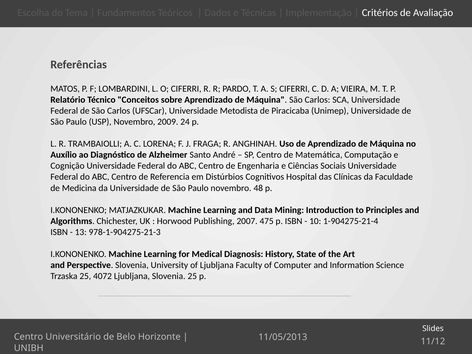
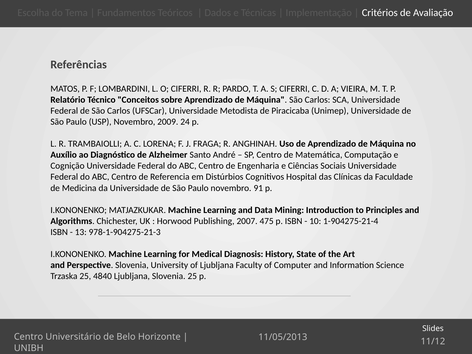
48: 48 -> 91
4072: 4072 -> 4840
